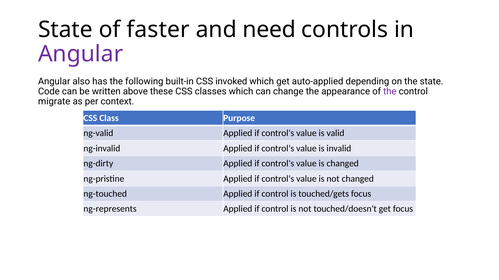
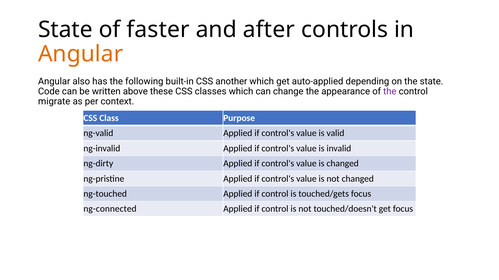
need: need -> after
Angular at (81, 54) colour: purple -> orange
invoked: invoked -> another
ng-represents: ng-represents -> ng-connected
